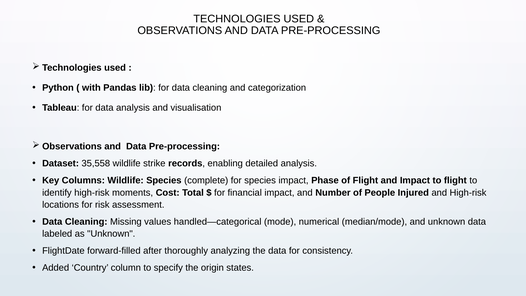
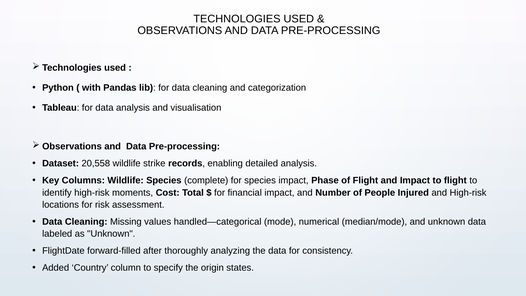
35,558: 35,558 -> 20,558
